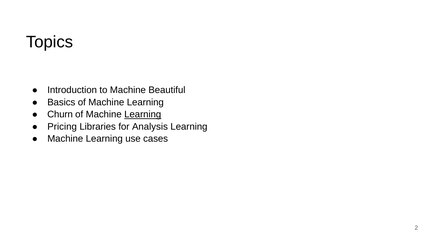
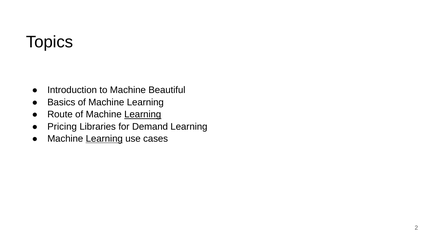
Churn: Churn -> Route
Analysis: Analysis -> Demand
Learning at (104, 139) underline: none -> present
